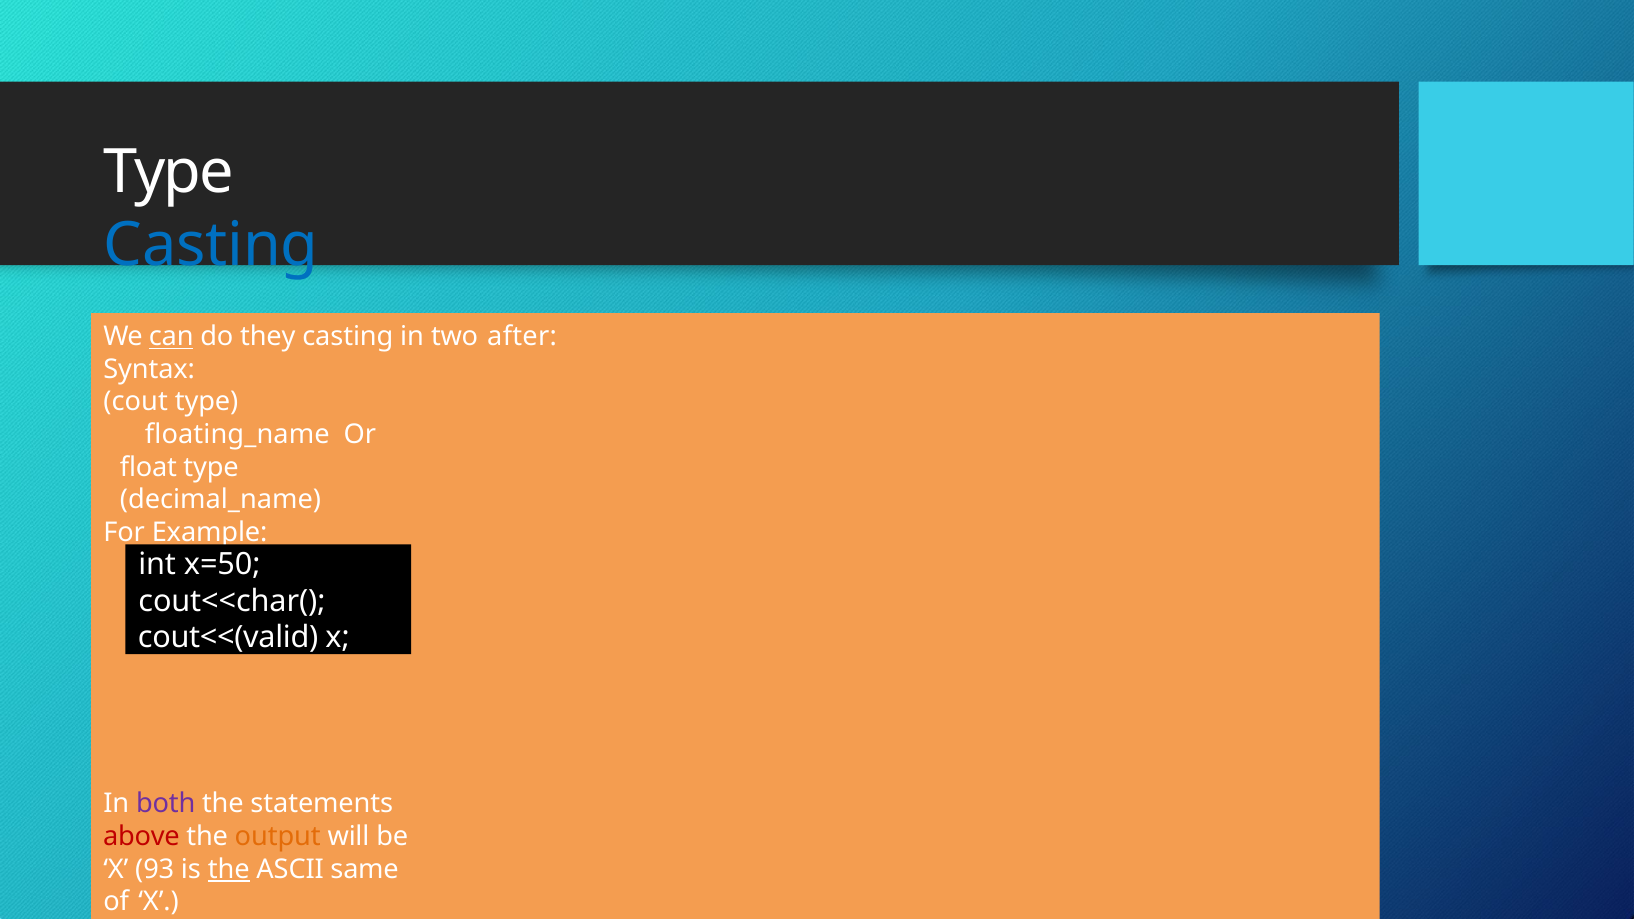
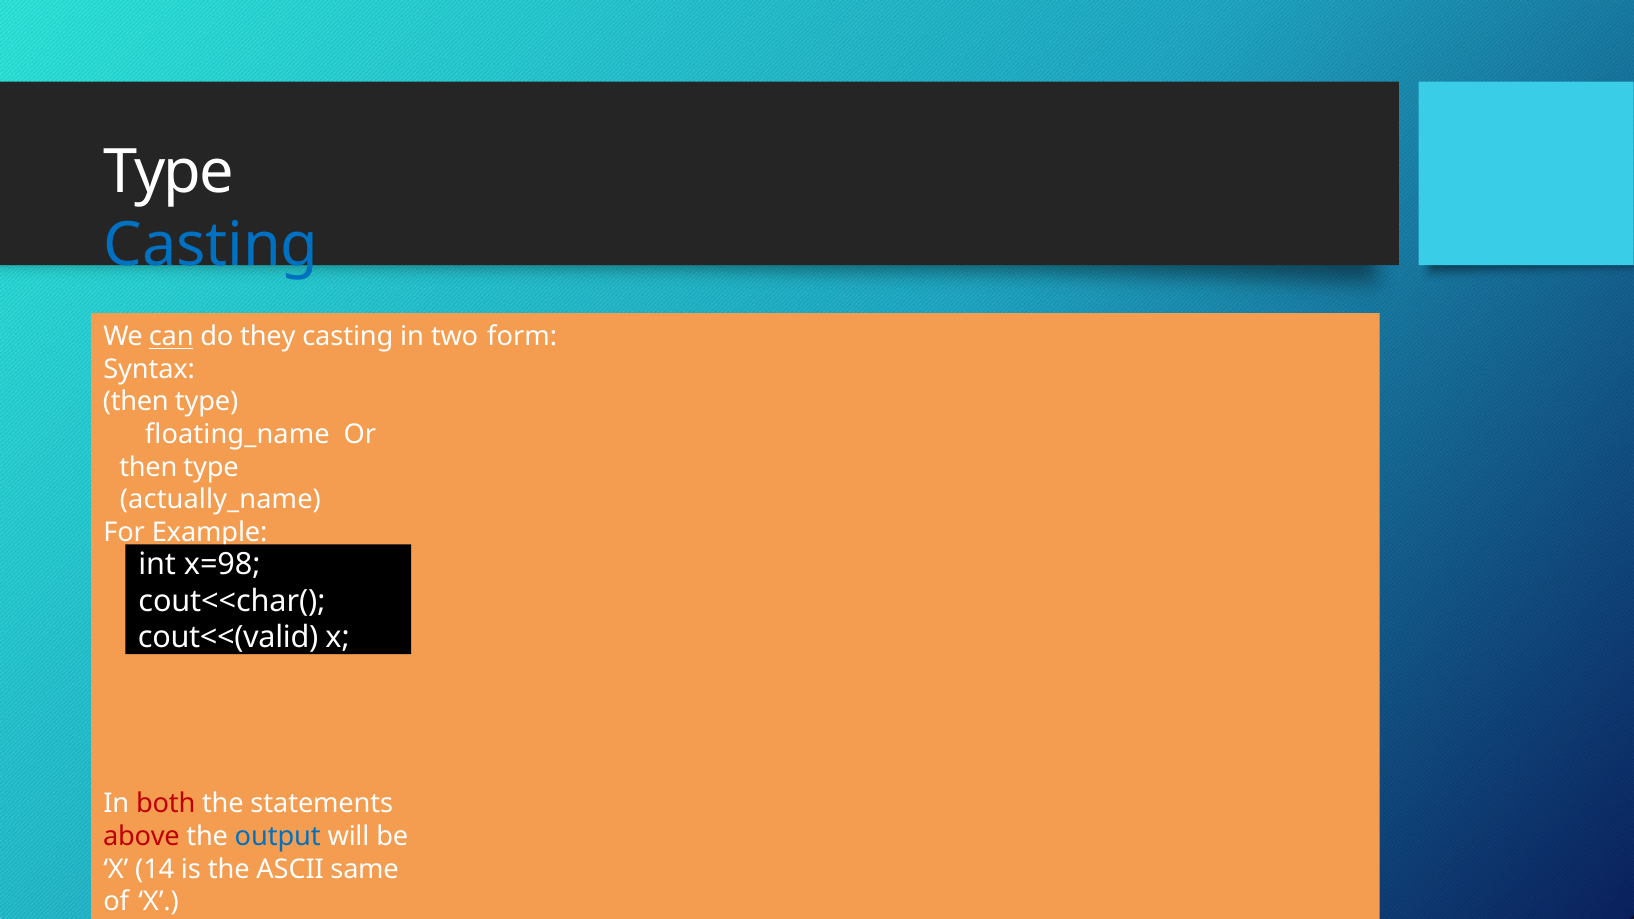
after: after -> form
cout at (136, 402): cout -> then
float at (148, 467): float -> then
decimal_name: decimal_name -> actually_name
x=50: x=50 -> x=98
both colour: purple -> red
output colour: orange -> blue
93: 93 -> 14
the at (229, 869) underline: present -> none
